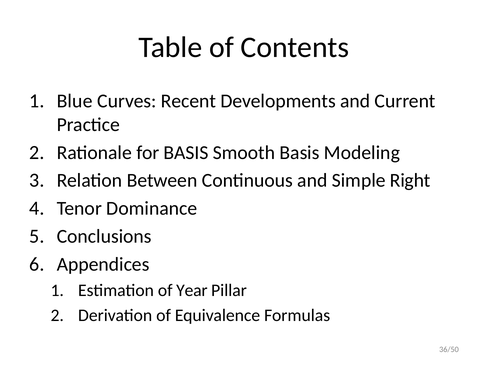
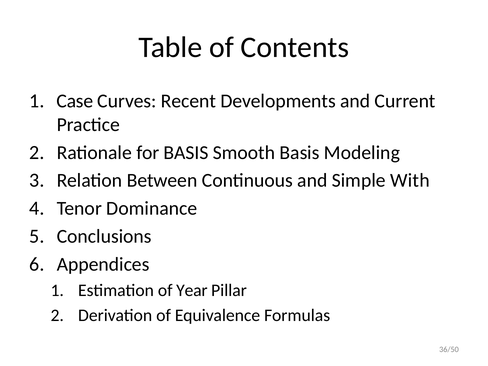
Blue: Blue -> Case
Right: Right -> With
